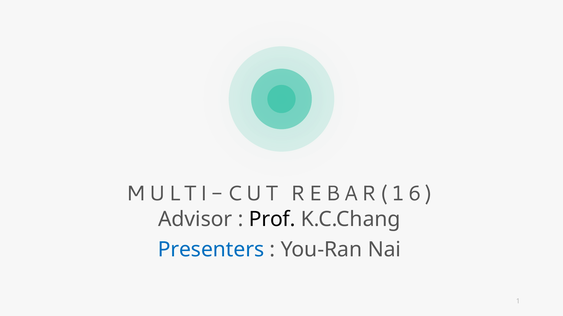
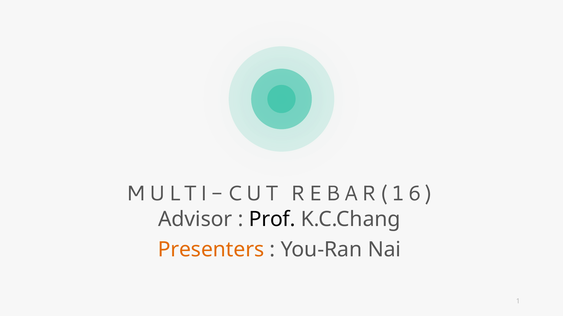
Presenters colour: blue -> orange
